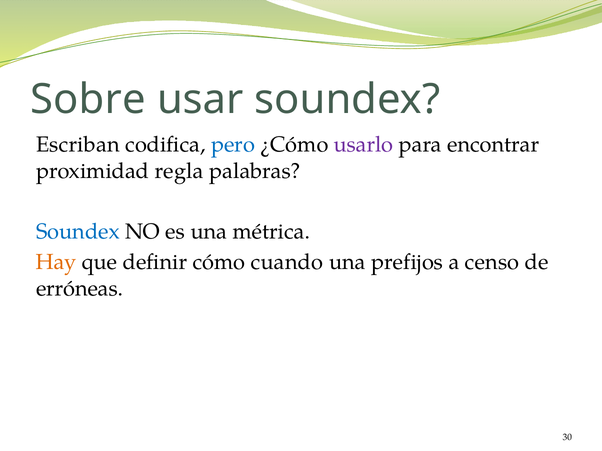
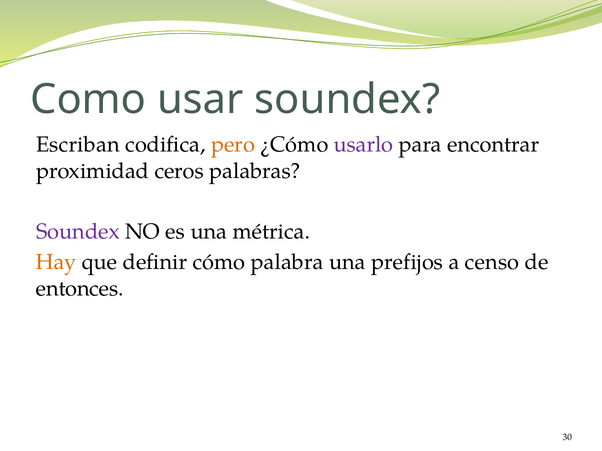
Sobre: Sobre -> Como
pero colour: blue -> orange
regla: regla -> ceros
Soundex at (78, 232) colour: blue -> purple
cuando: cuando -> palabra
erróneas: erróneas -> entonces
